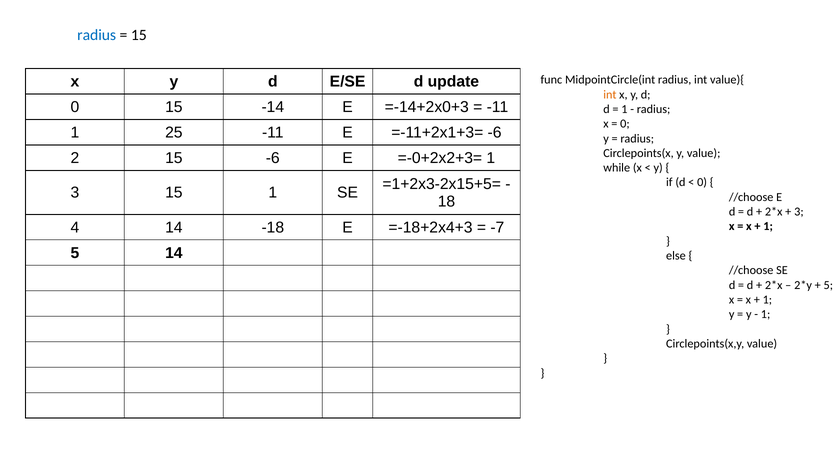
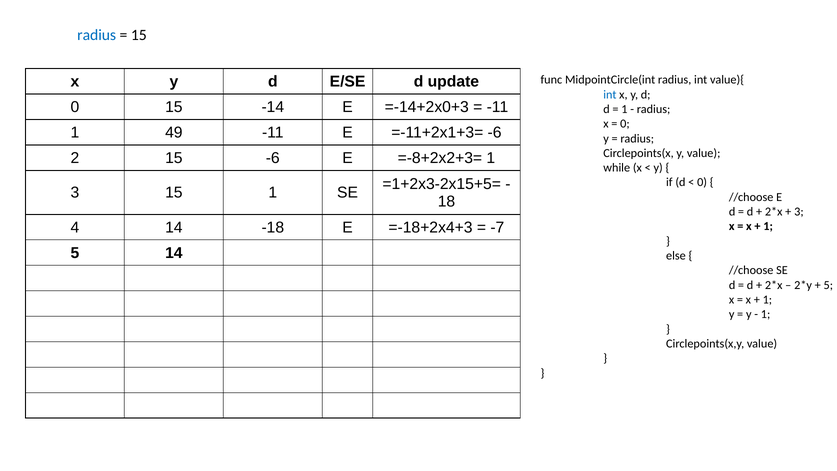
int at (610, 94) colour: orange -> blue
25: 25 -> 49
=-0+2x2+3=: =-0+2x2+3= -> =-8+2x2+3=
